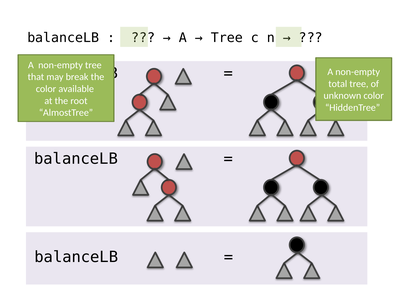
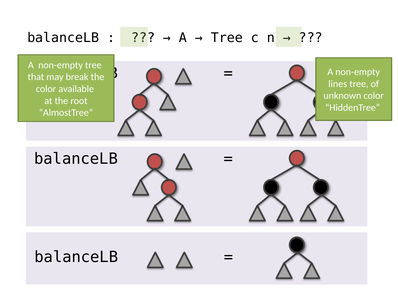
total: total -> lines
